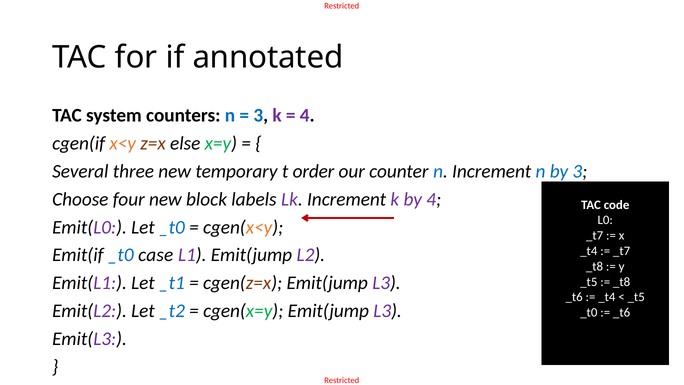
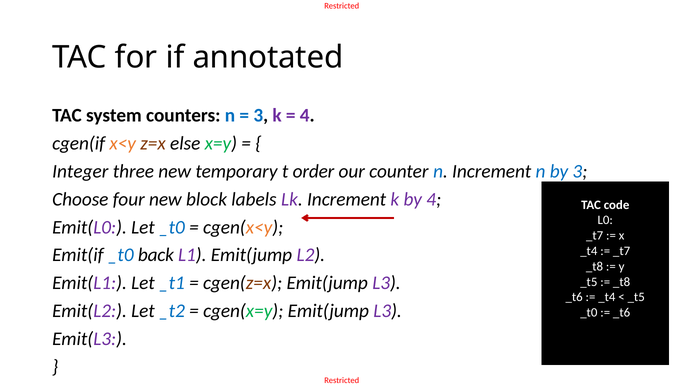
Several: Several -> Integer
case: case -> back
